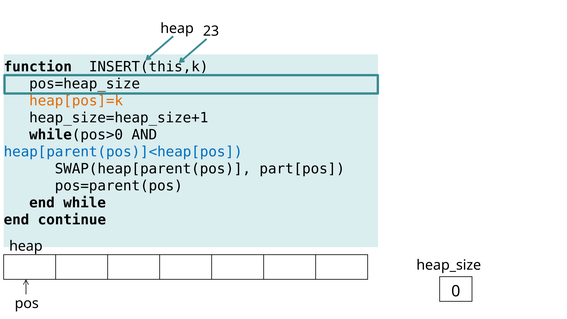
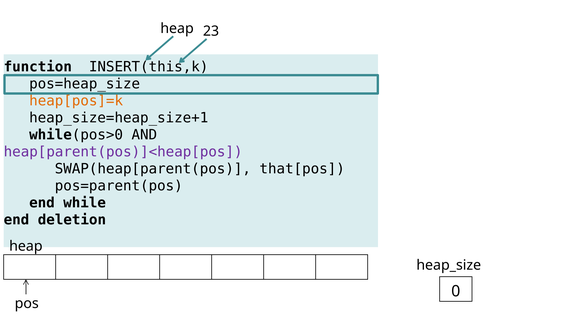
heap[parent(pos)]<heap[pos colour: blue -> purple
part[pos: part[pos -> that[pos
continue: continue -> deletion
